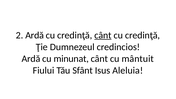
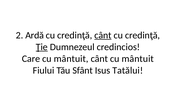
Ţie underline: none -> present
Ardă at (31, 59): Ardă -> Care
minunat at (71, 59): minunat -> mântuit
Aleluia: Aleluia -> Tatălui
